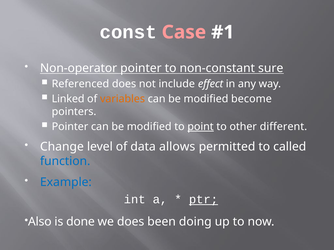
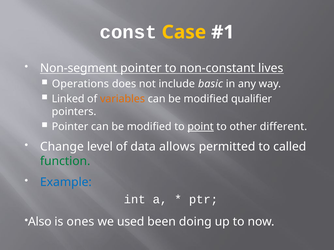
Case colour: pink -> yellow
Non-operator: Non-operator -> Non-segment
sure: sure -> lives
Referenced: Referenced -> Operations
effect: effect -> basic
become: become -> qualifier
function colour: blue -> green
ptr underline: present -> none
done: done -> ones
we does: does -> used
